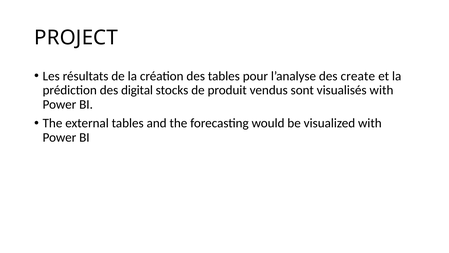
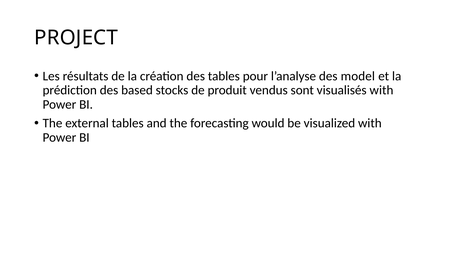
create: create -> model
digital: digital -> based
